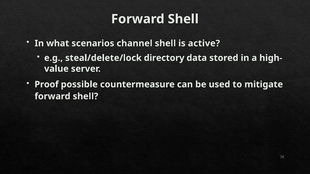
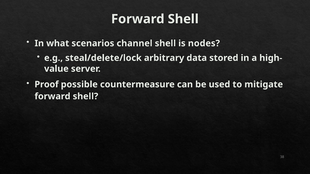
active: active -> nodes
directory: directory -> arbitrary
